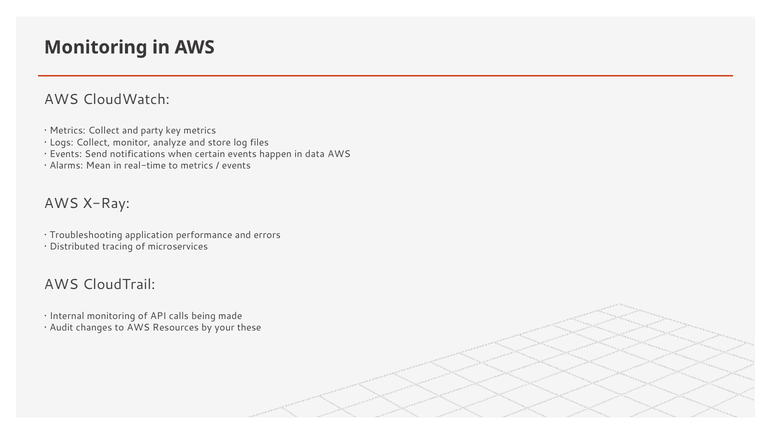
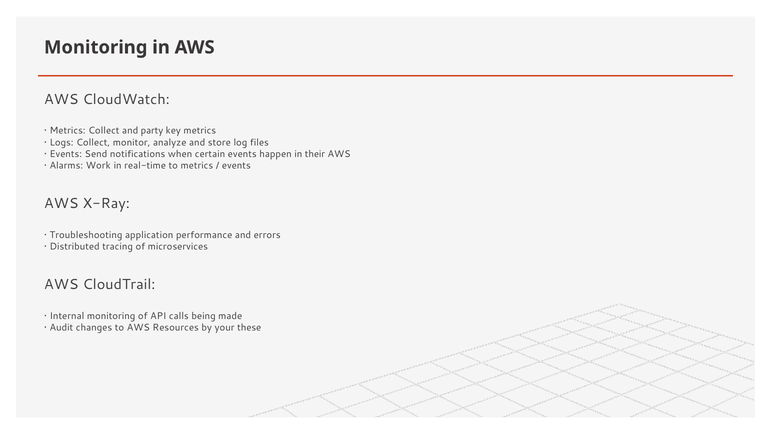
data: data -> their
Mean: Mean -> Work
